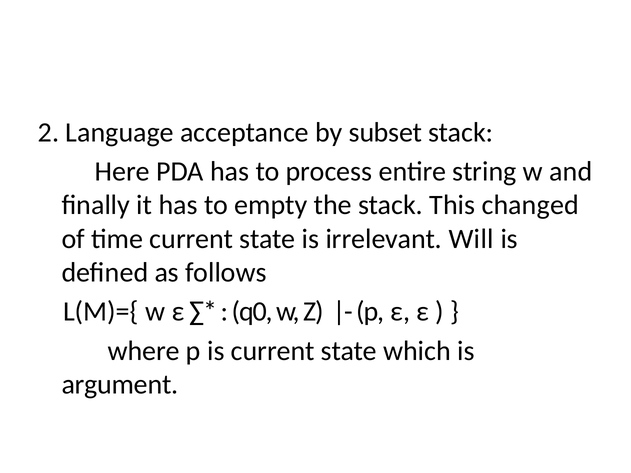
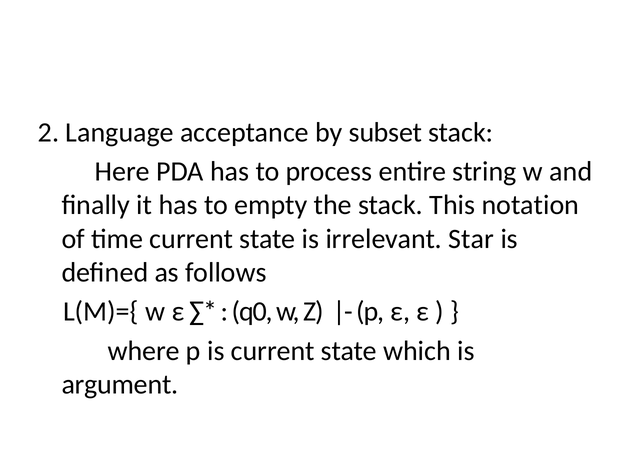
changed: changed -> notation
Will: Will -> Star
